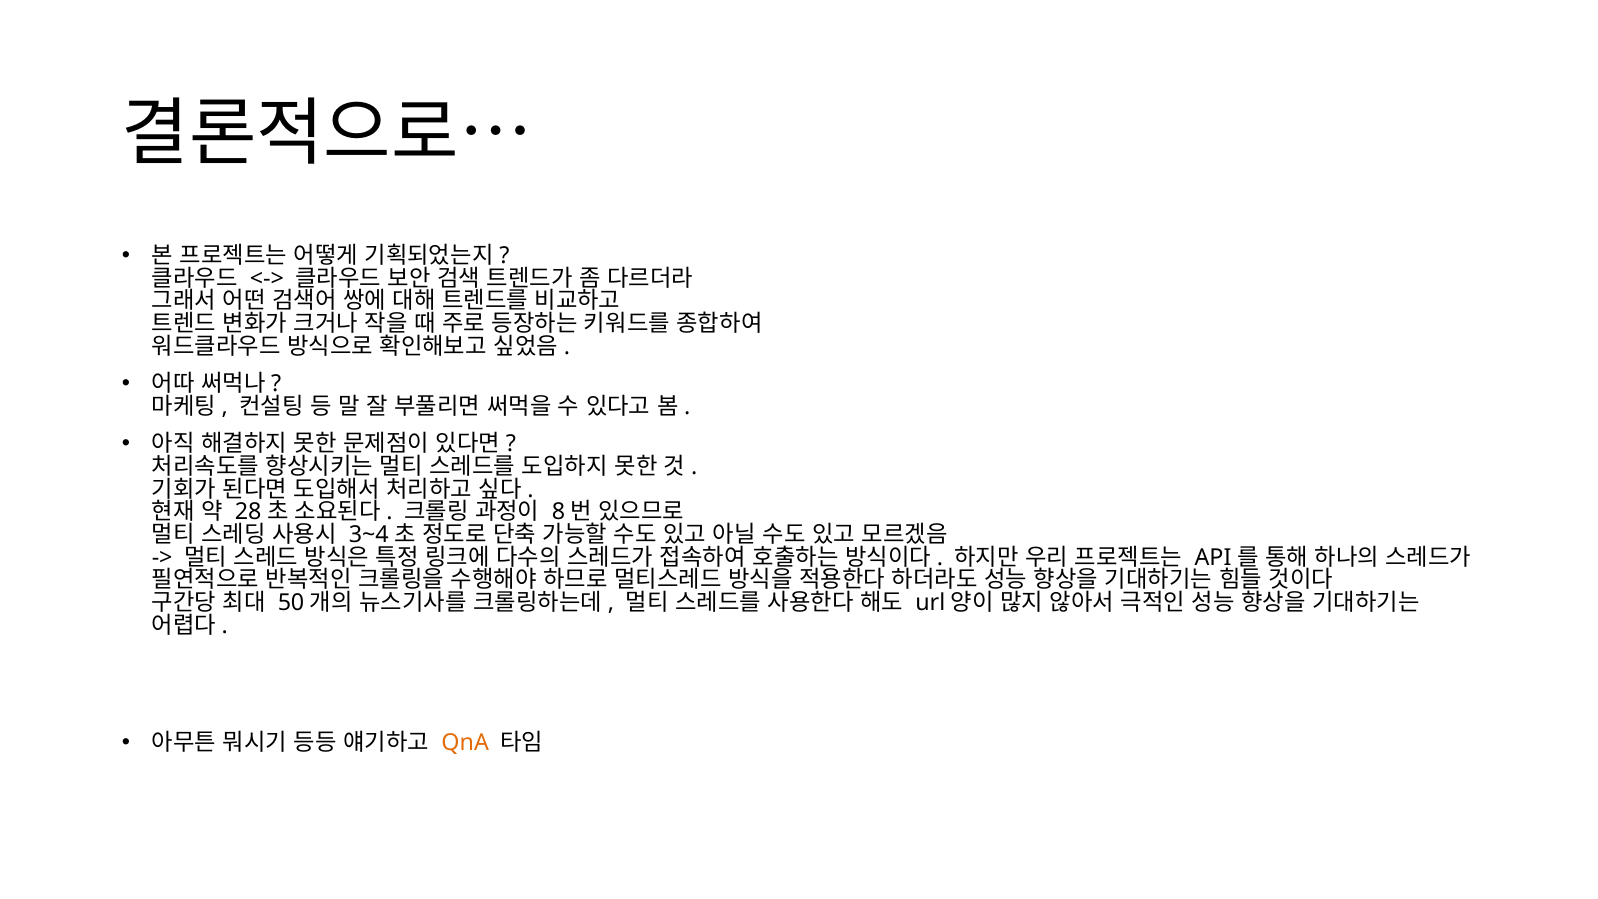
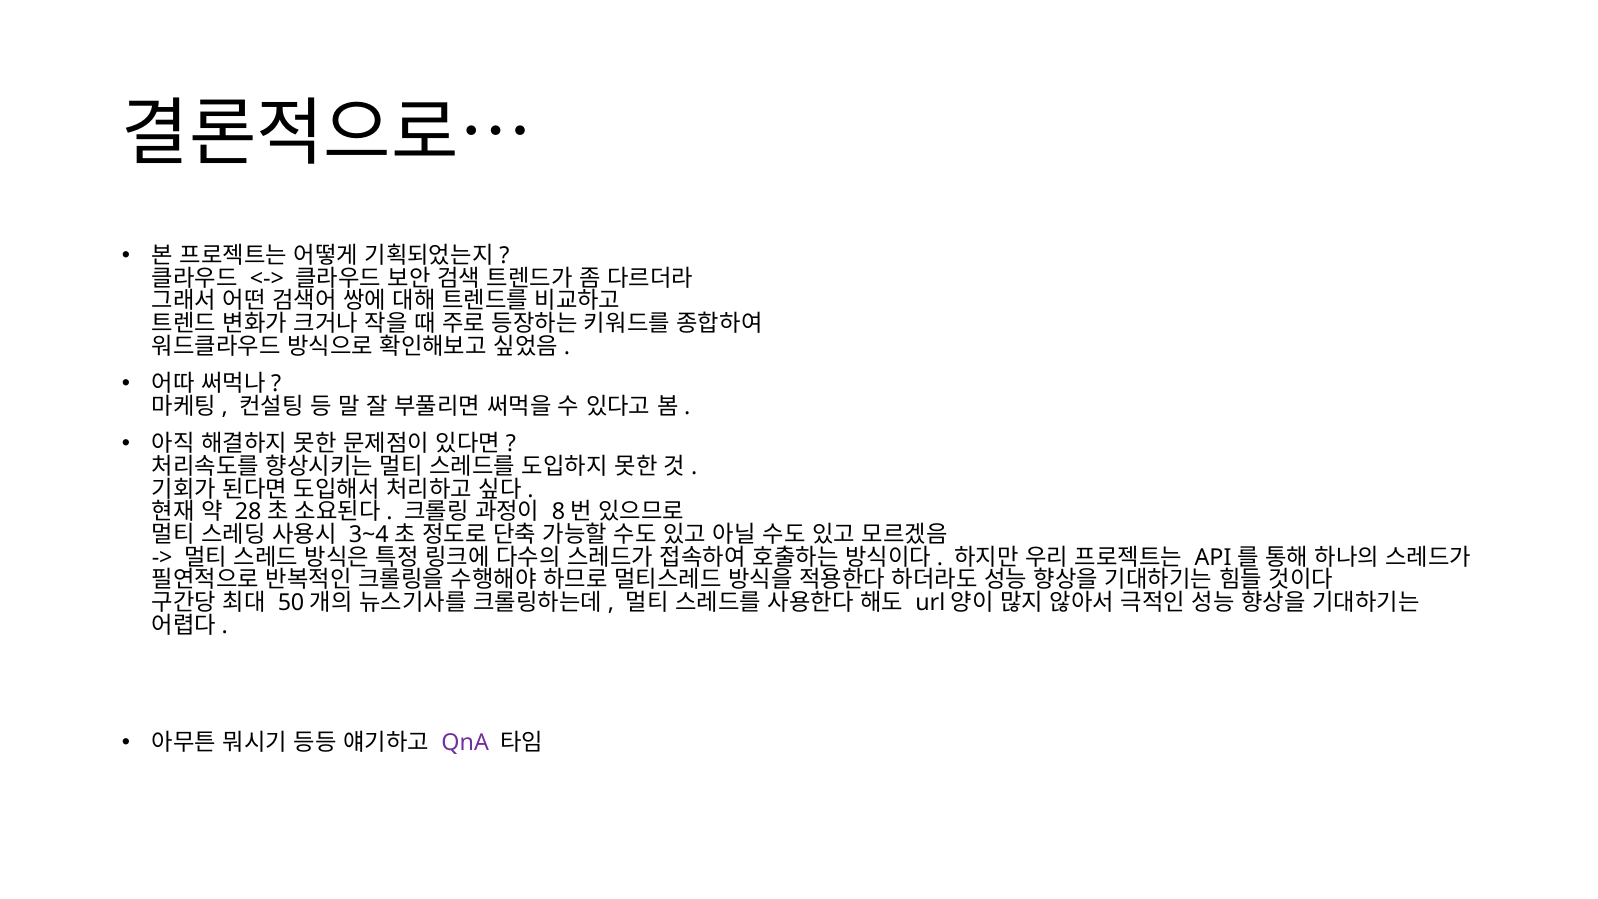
QnA colour: orange -> purple
